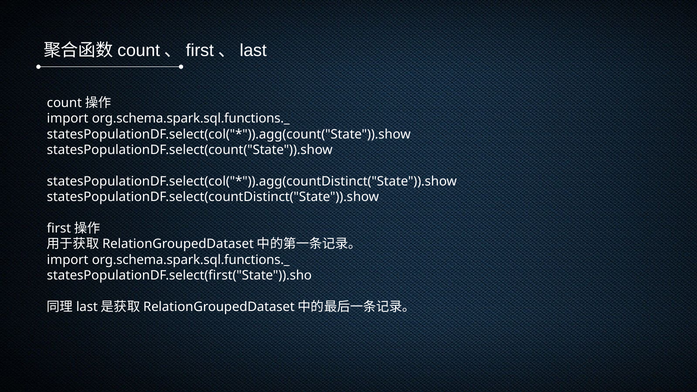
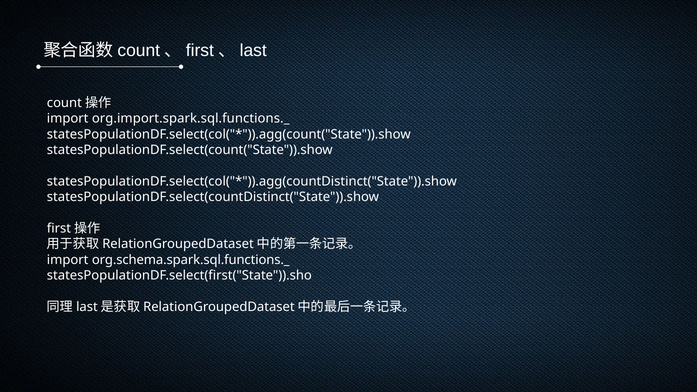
org.schema.spark.sql.functions._ at (191, 119): org.schema.spark.sql.functions._ -> org.import.spark.sql.functions._
